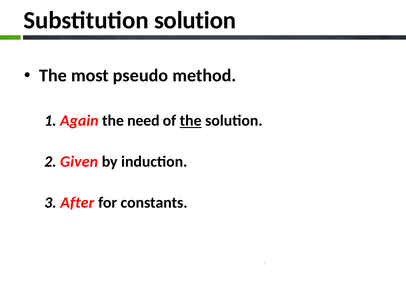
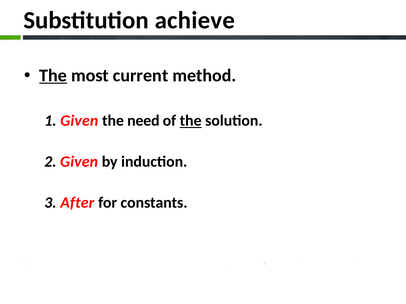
Substitution solution: solution -> achieve
The at (53, 76) underline: none -> present
pseudo: pseudo -> current
1 Again: Again -> Given
